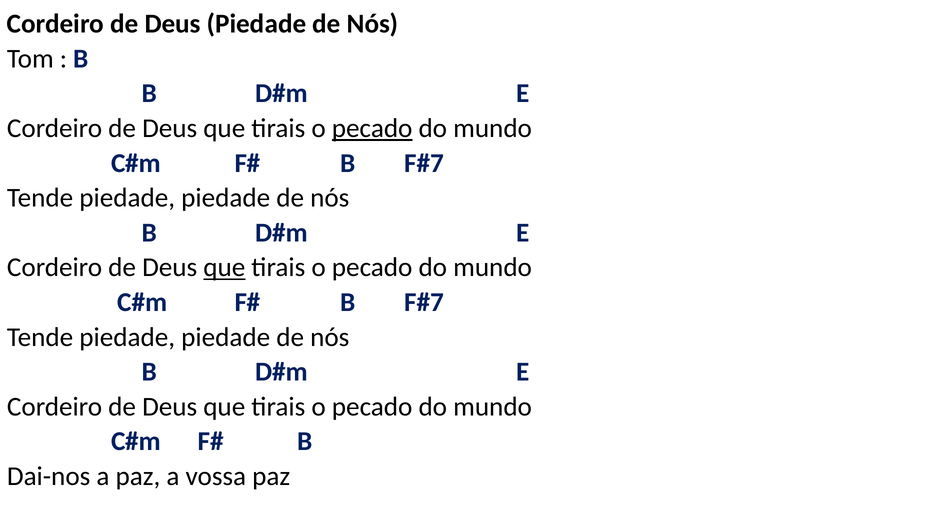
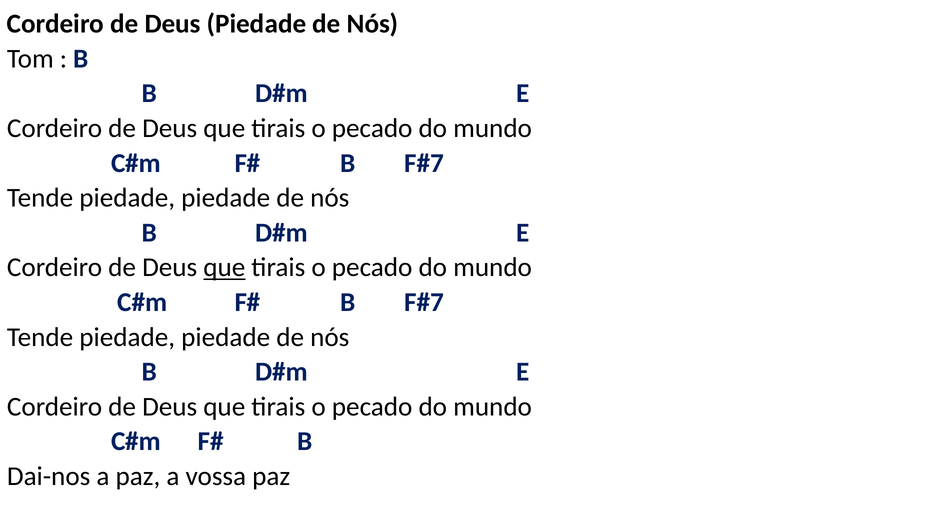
pecado at (372, 128) underline: present -> none
